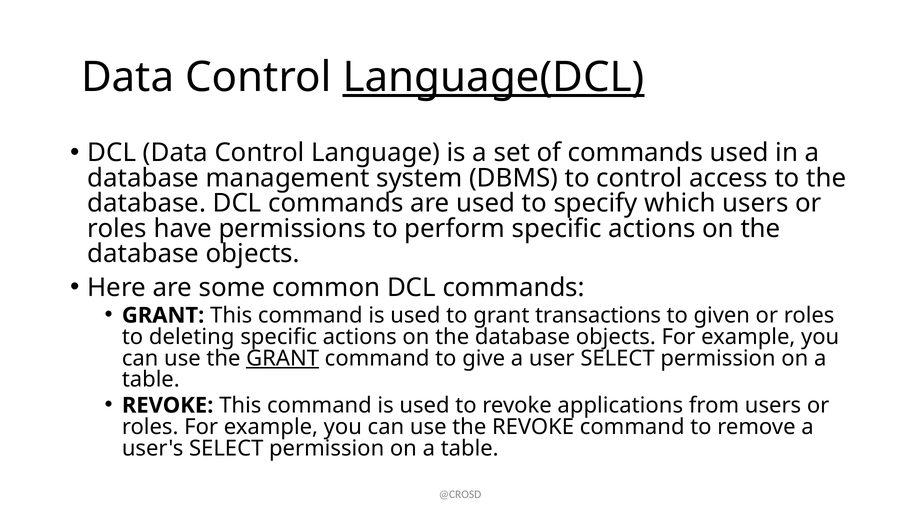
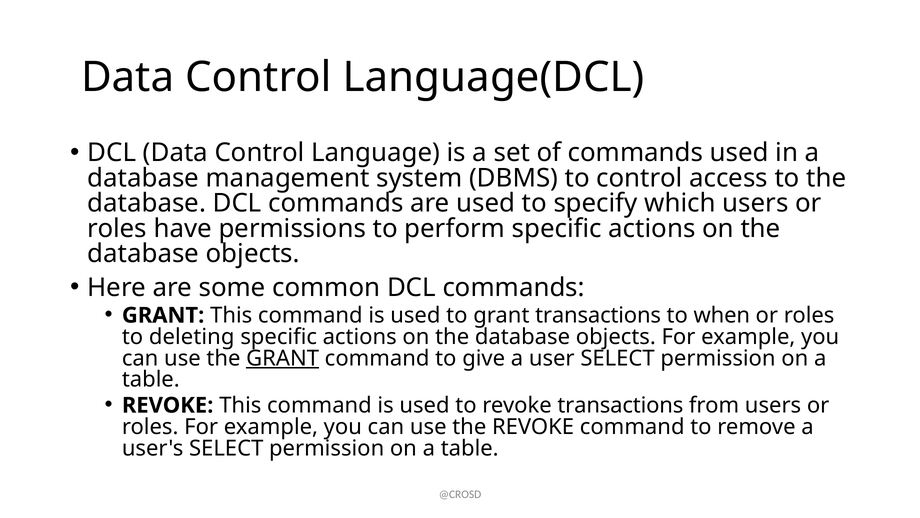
Language(DCL underline: present -> none
given: given -> when
revoke applications: applications -> transactions
